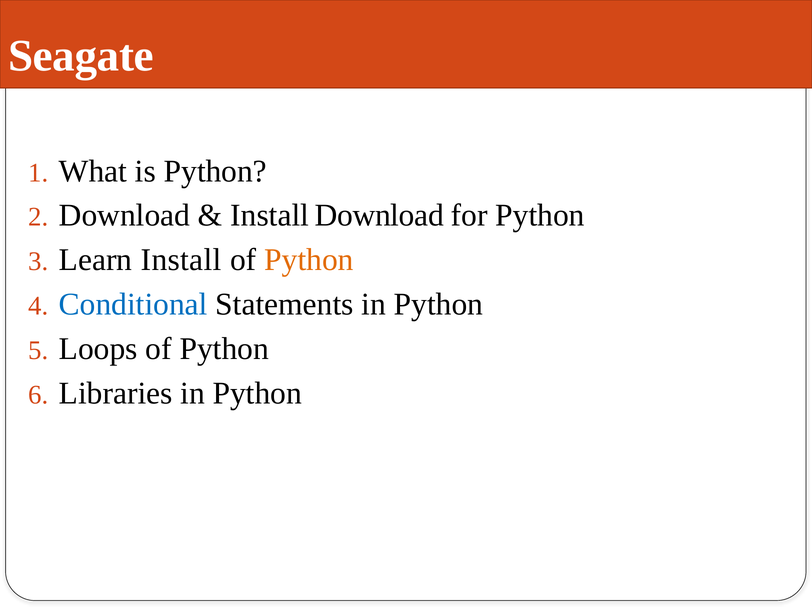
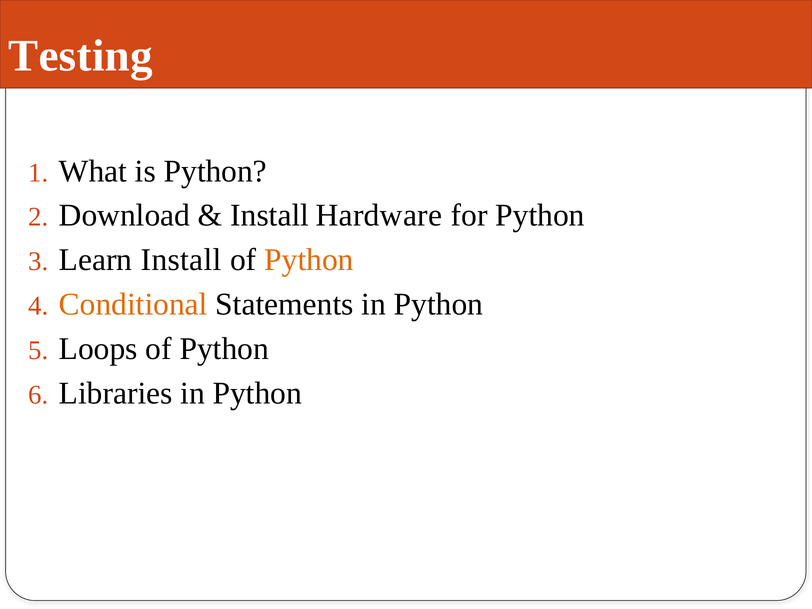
Seagate: Seagate -> Testing
Install Download: Download -> Hardware
Conditional colour: blue -> orange
